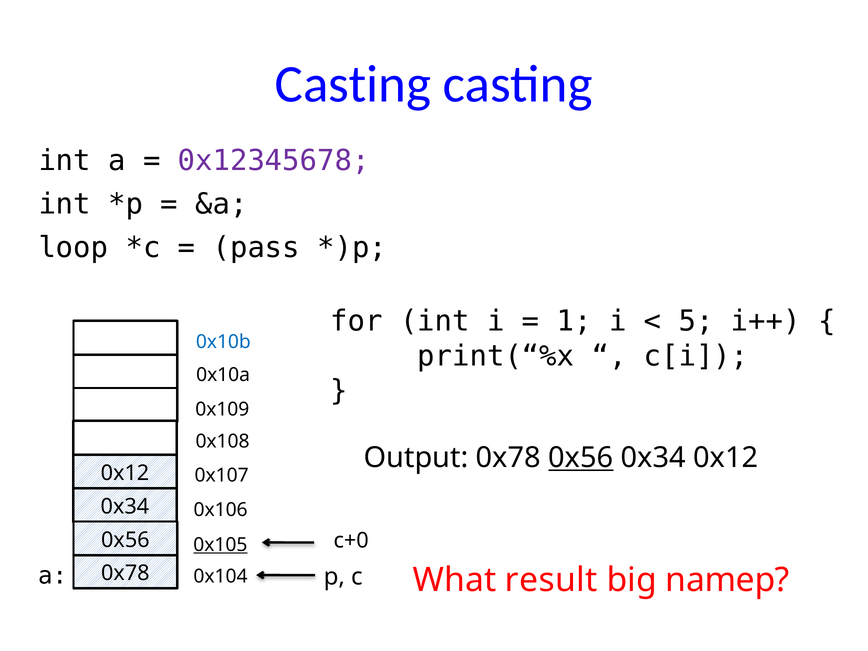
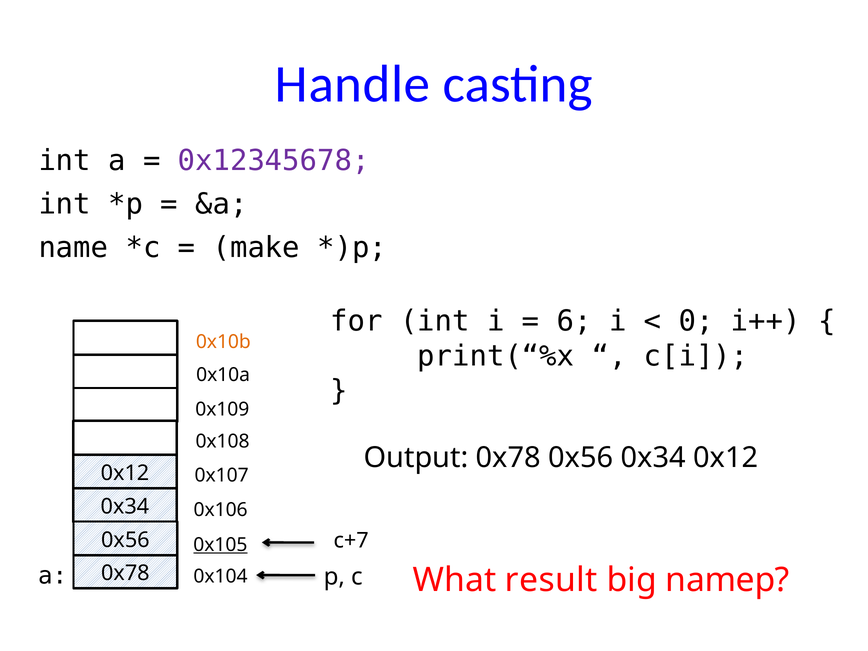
Casting at (353, 84): Casting -> Handle
loop: loop -> name
pass: pass -> make
1: 1 -> 6
5: 5 -> 0
0x10b colour: blue -> orange
0x56 at (581, 458) underline: present -> none
c+0: c+0 -> c+7
